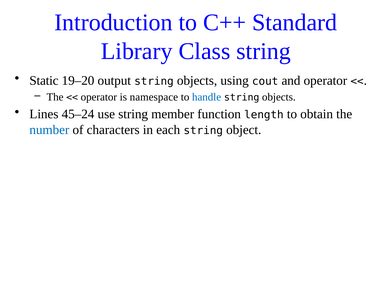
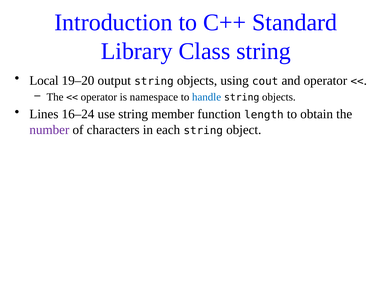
Static: Static -> Local
45–24: 45–24 -> 16–24
number colour: blue -> purple
